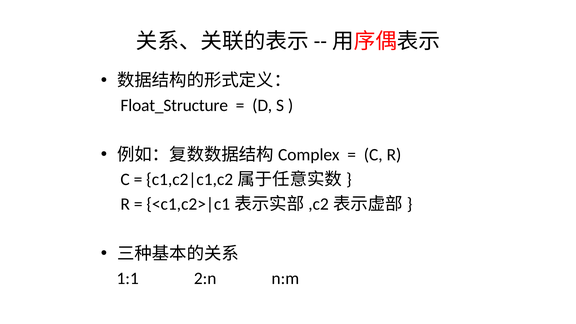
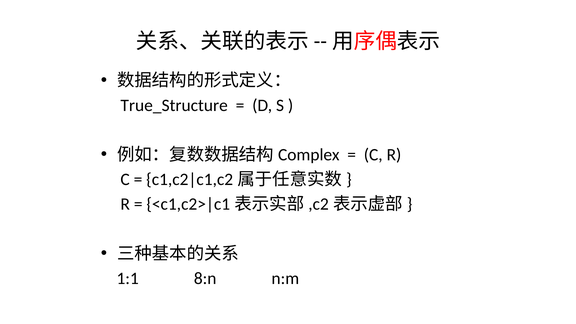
Float_Structure: Float_Structure -> True_Structure
2:n: 2:n -> 8:n
